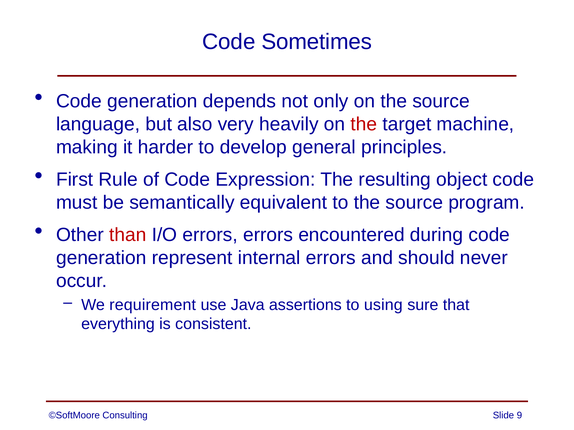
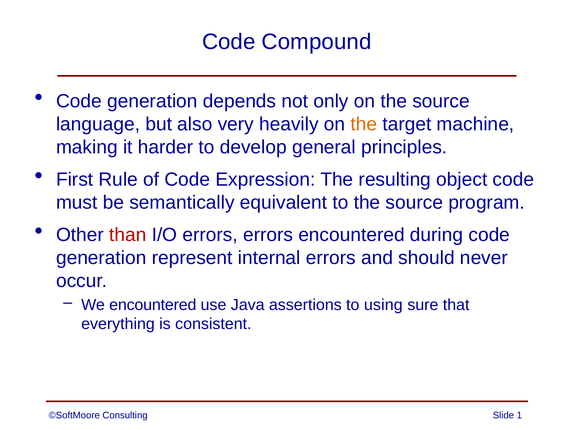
Sometimes: Sometimes -> Compound
the at (364, 124) colour: red -> orange
We requirement: requirement -> encountered
9: 9 -> 1
